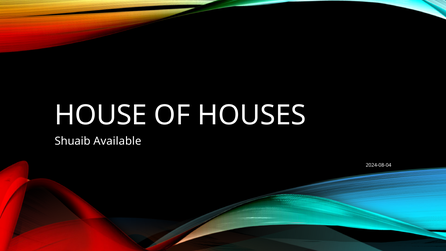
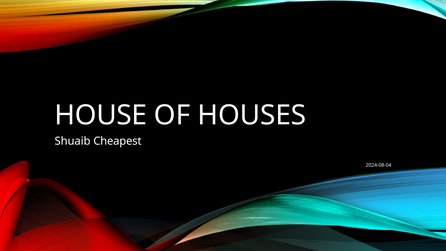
Available: Available -> Cheapest
